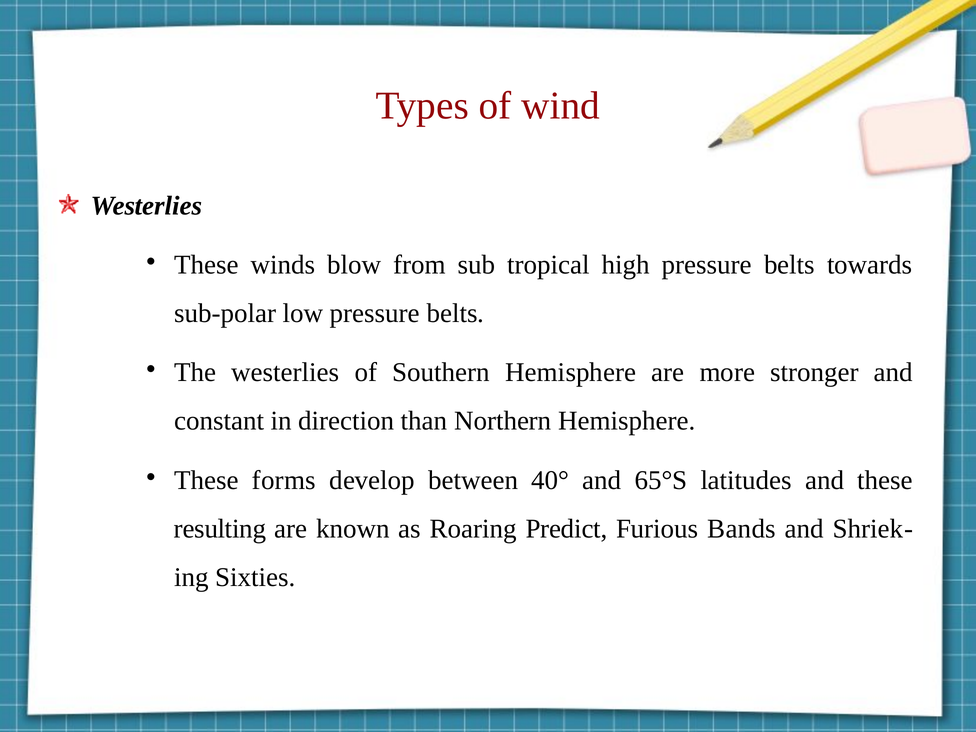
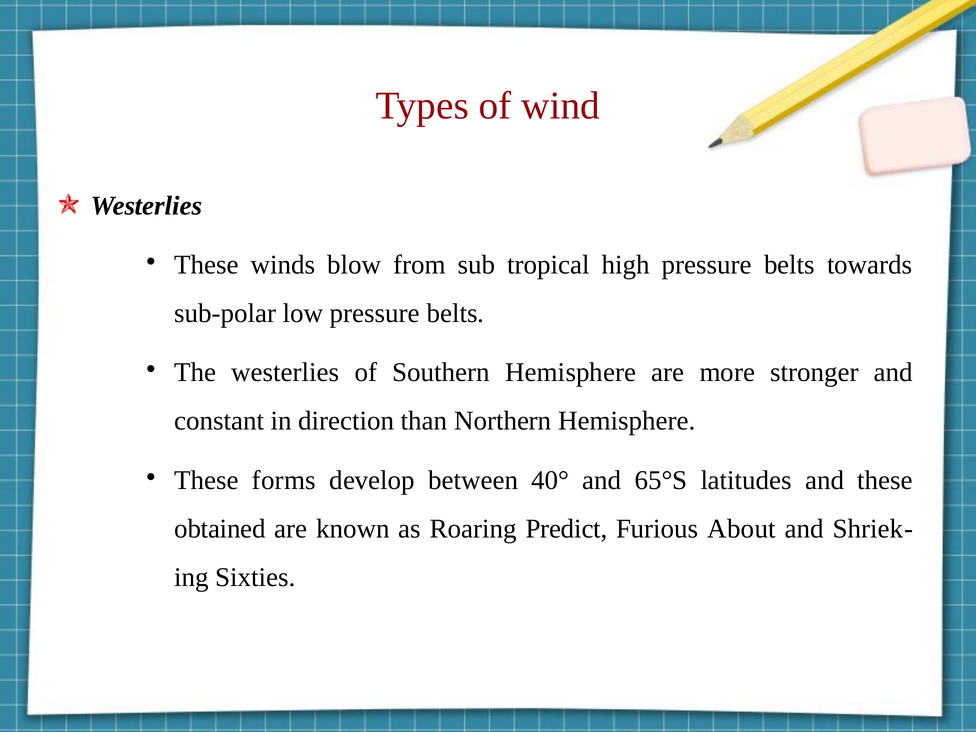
resulting: resulting -> obtained
Bands: Bands -> About
